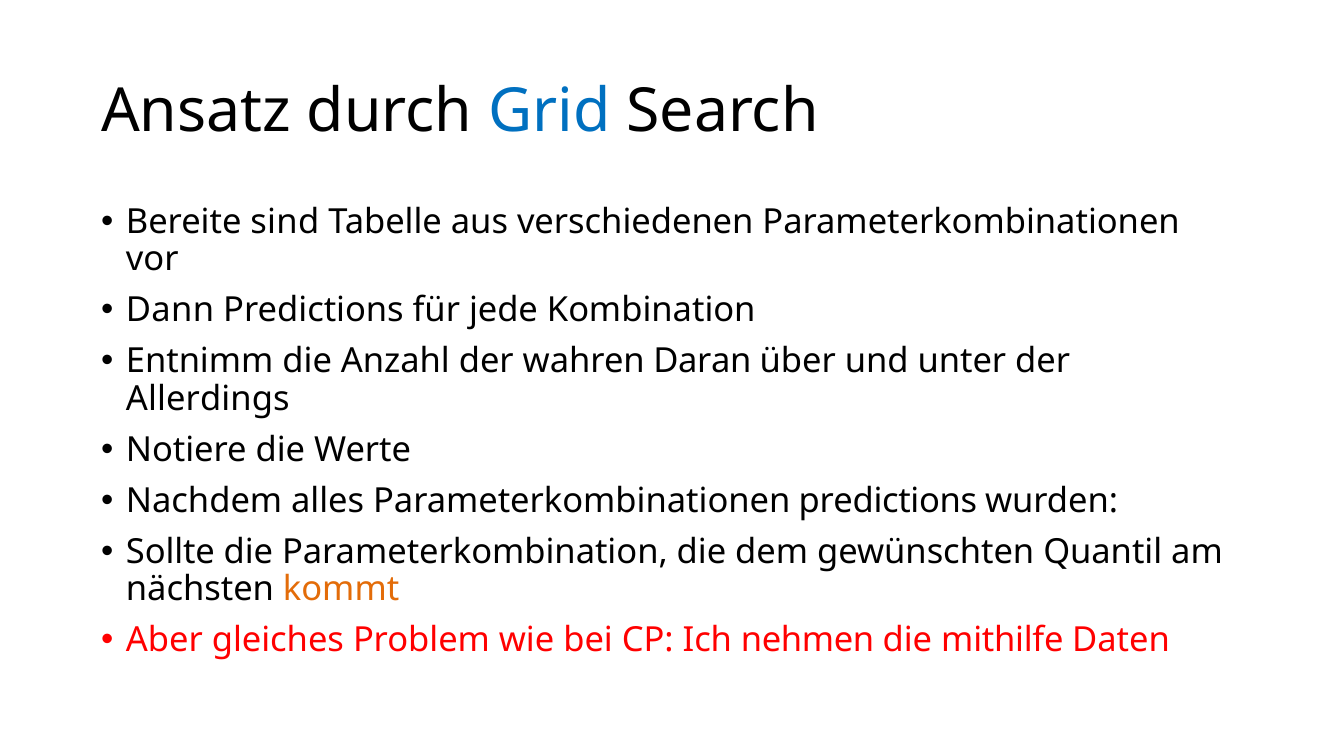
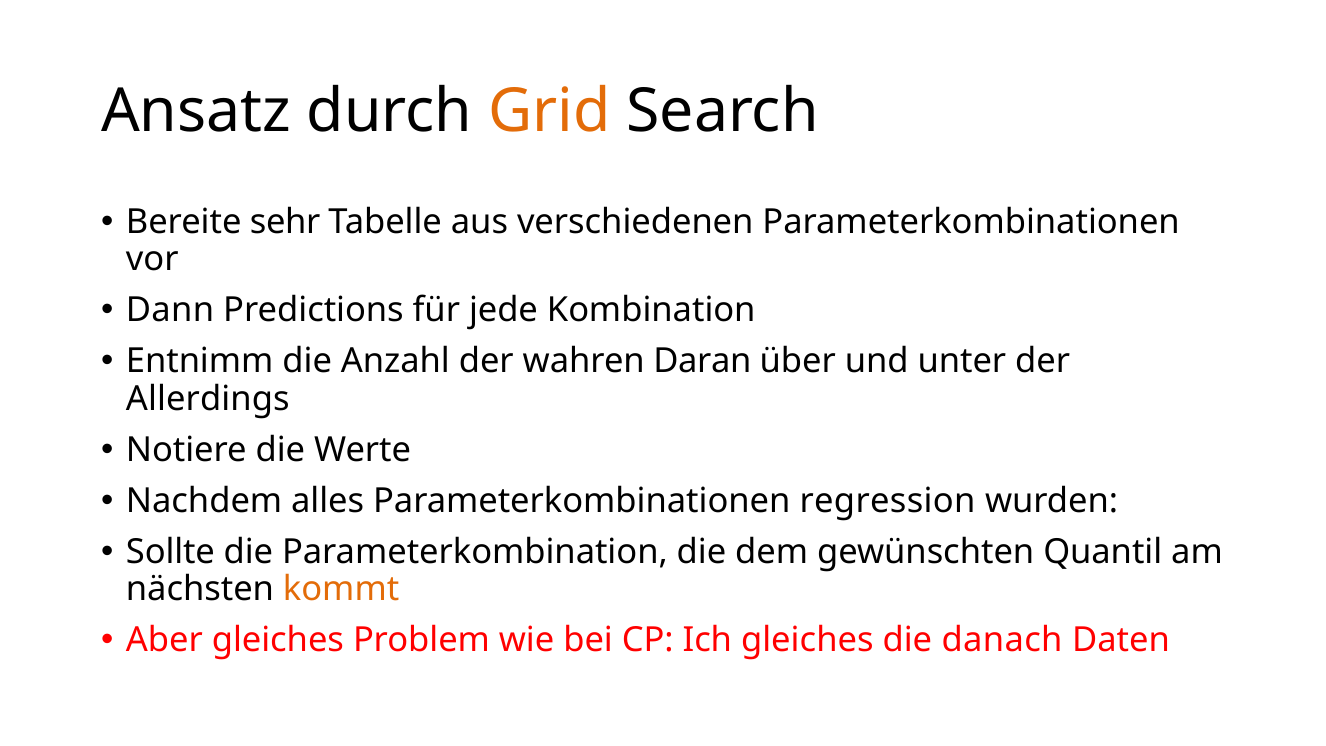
Grid colour: blue -> orange
sind: sind -> sehr
Parameterkombinationen predictions: predictions -> regression
Ich nehmen: nehmen -> gleiches
mithilfe: mithilfe -> danach
